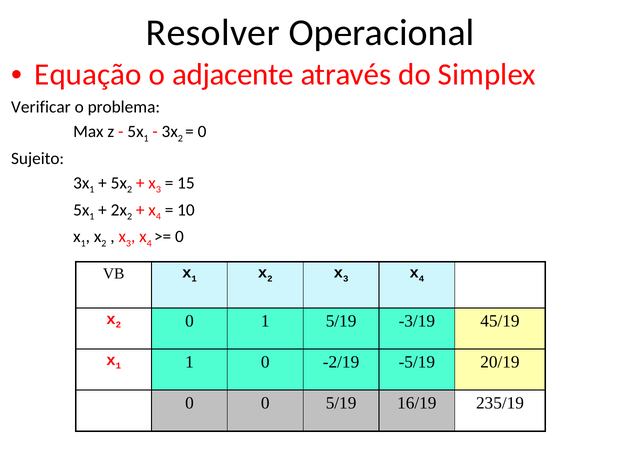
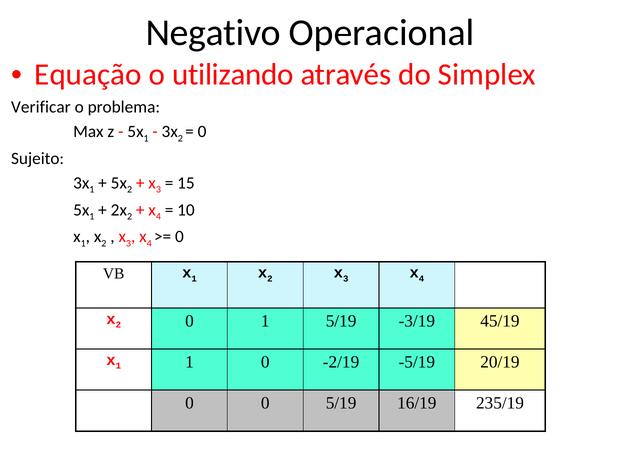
Resolver: Resolver -> Negativo
adjacente: adjacente -> utilizando
